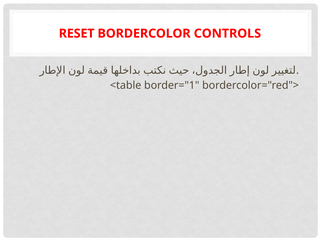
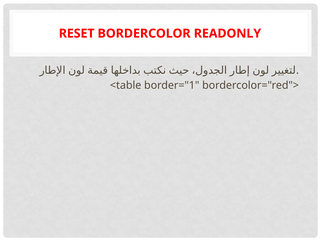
CONTROLS: CONTROLS -> READONLY
